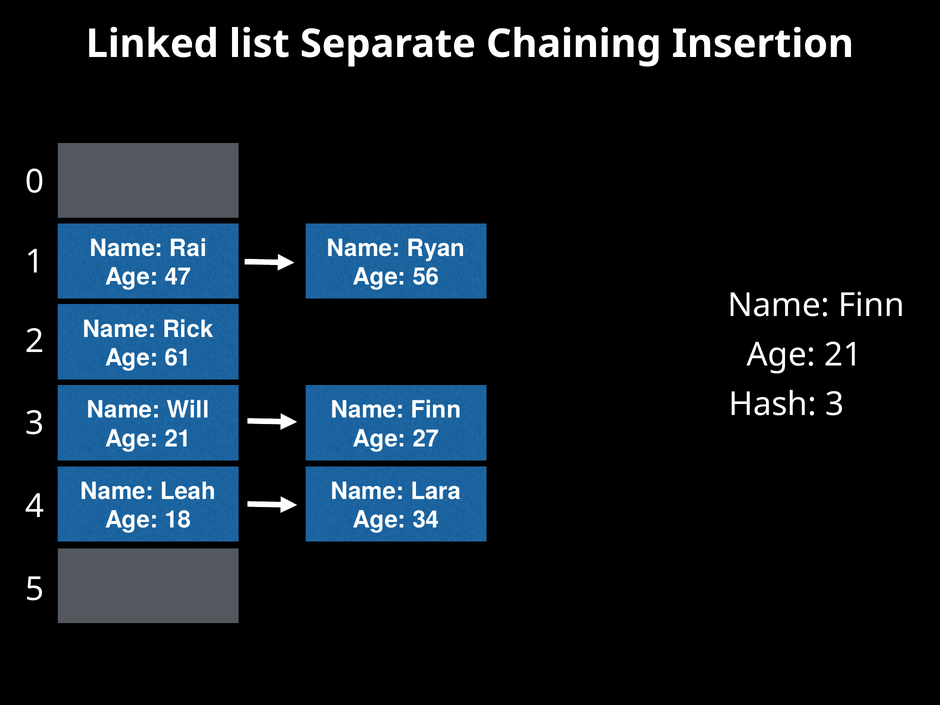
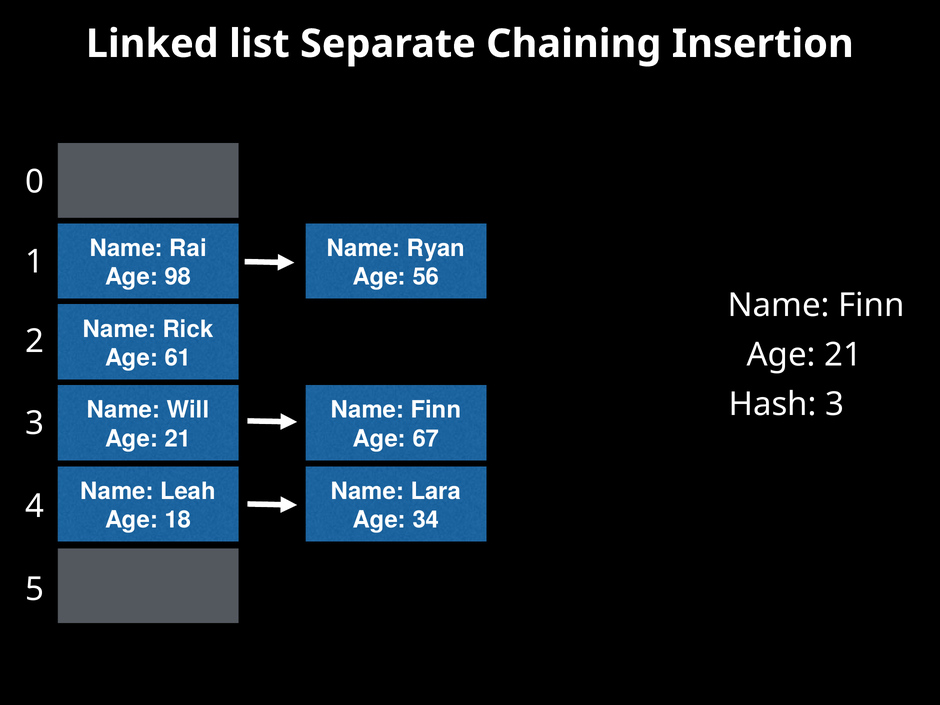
47: 47 -> 98
27: 27 -> 67
